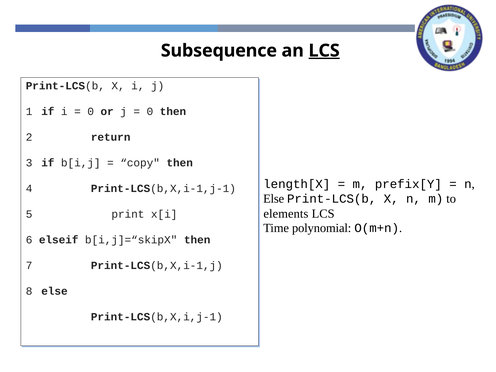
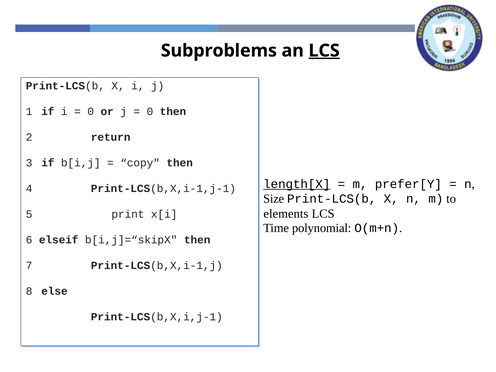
Subsequence: Subsequence -> Subproblems
length[X underline: none -> present
prefix[Y: prefix[Y -> prefer[Y
Else at (274, 199): Else -> Size
